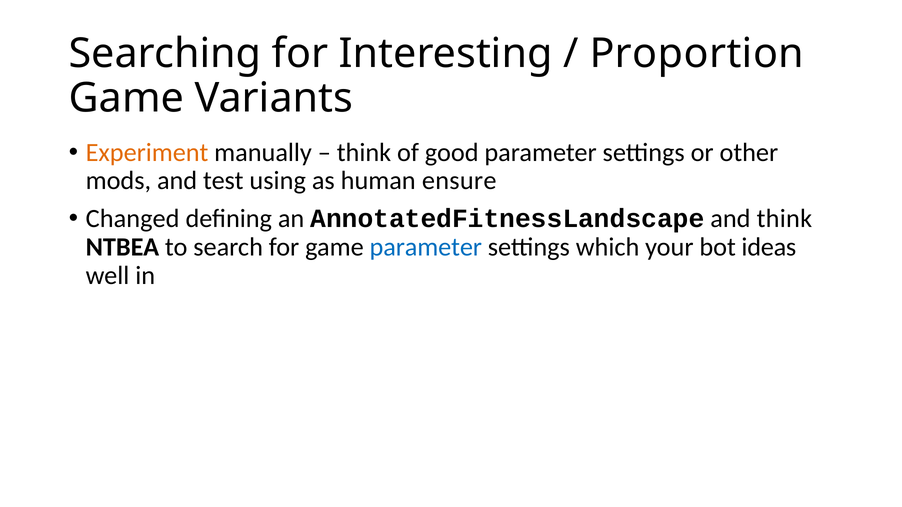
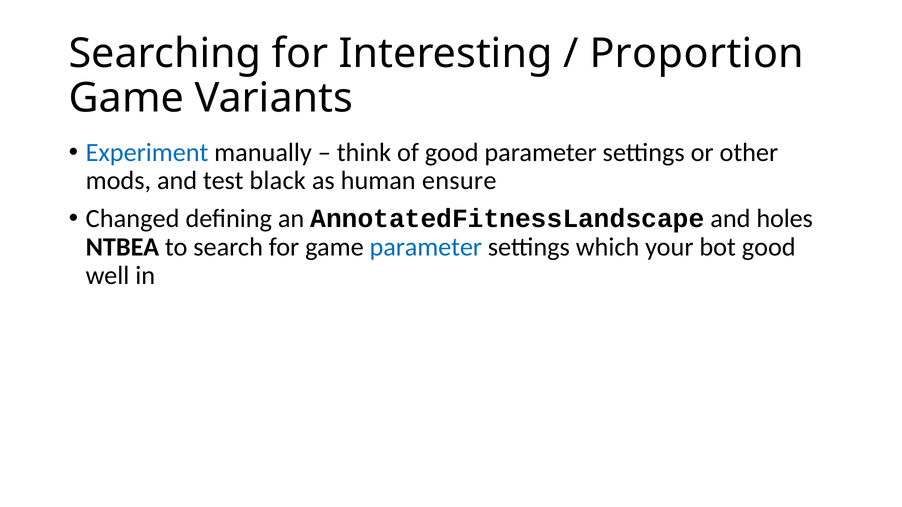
Experiment colour: orange -> blue
using: using -> black
and think: think -> holes
bot ideas: ideas -> good
